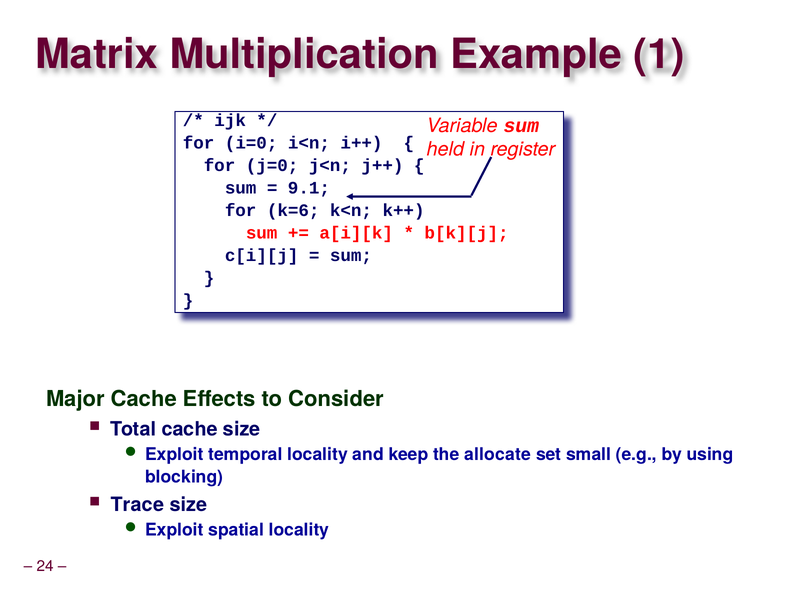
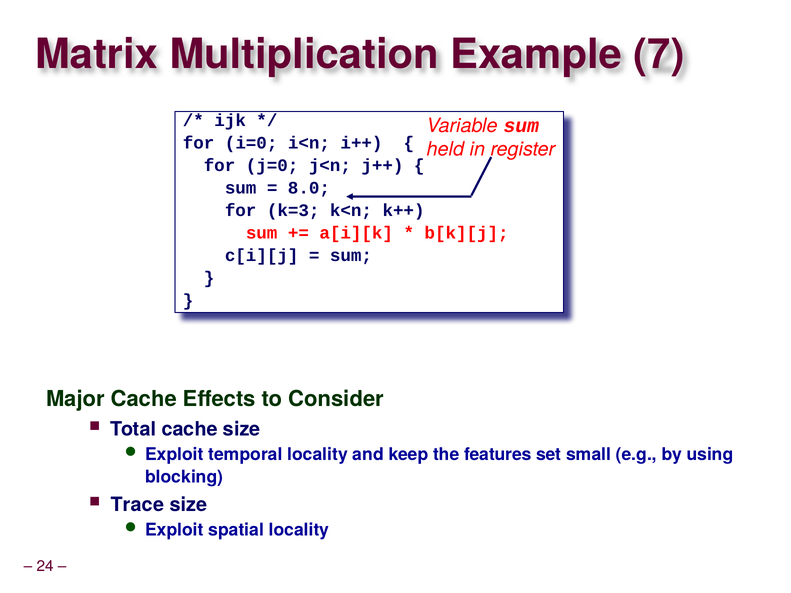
1: 1 -> 7
9.1: 9.1 -> 8.0
k=6: k=6 -> k=3
allocate: allocate -> features
